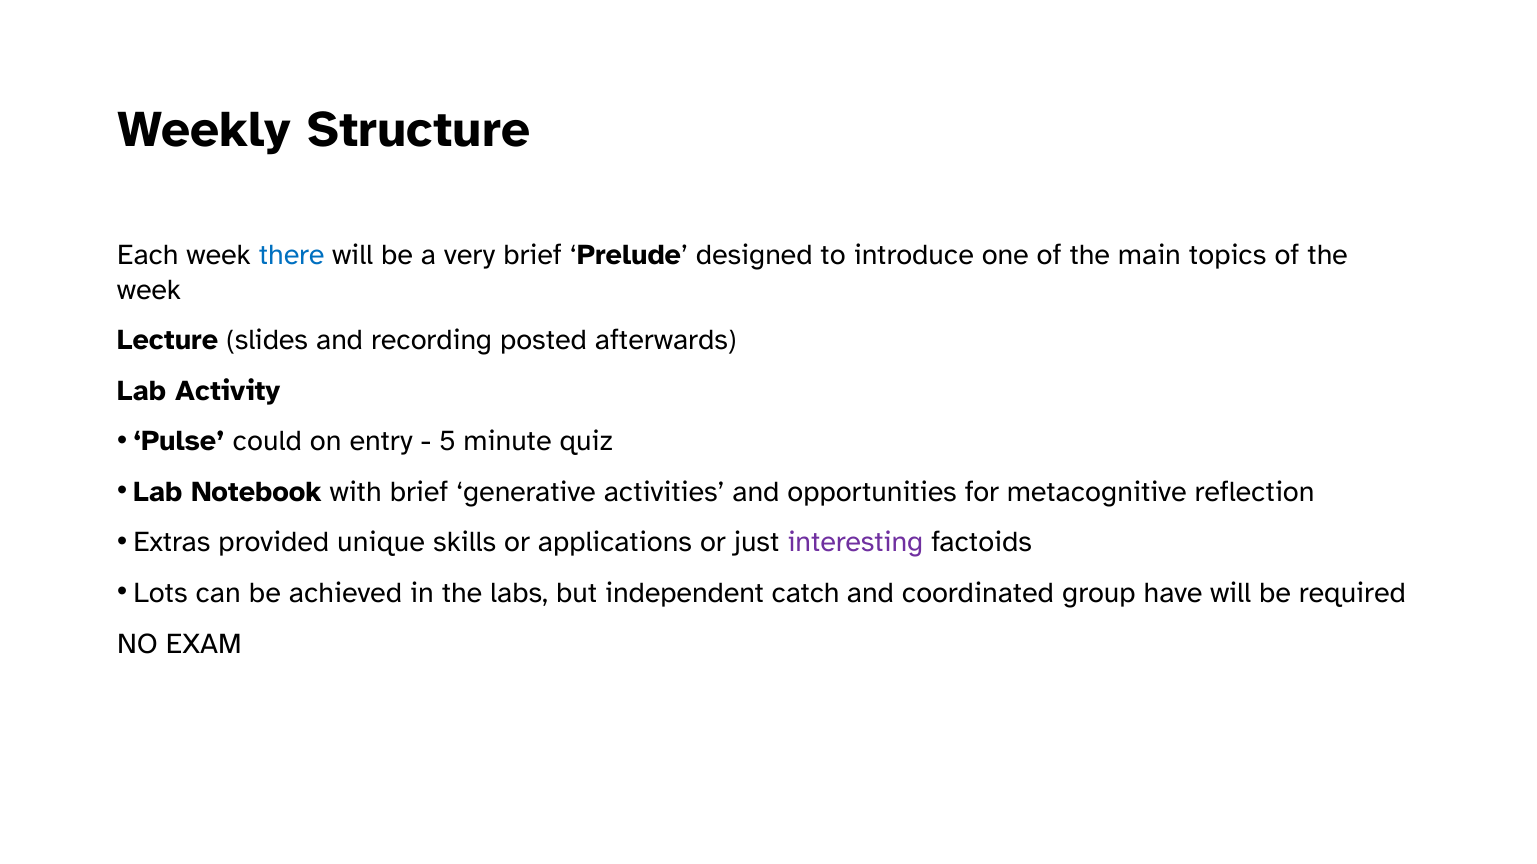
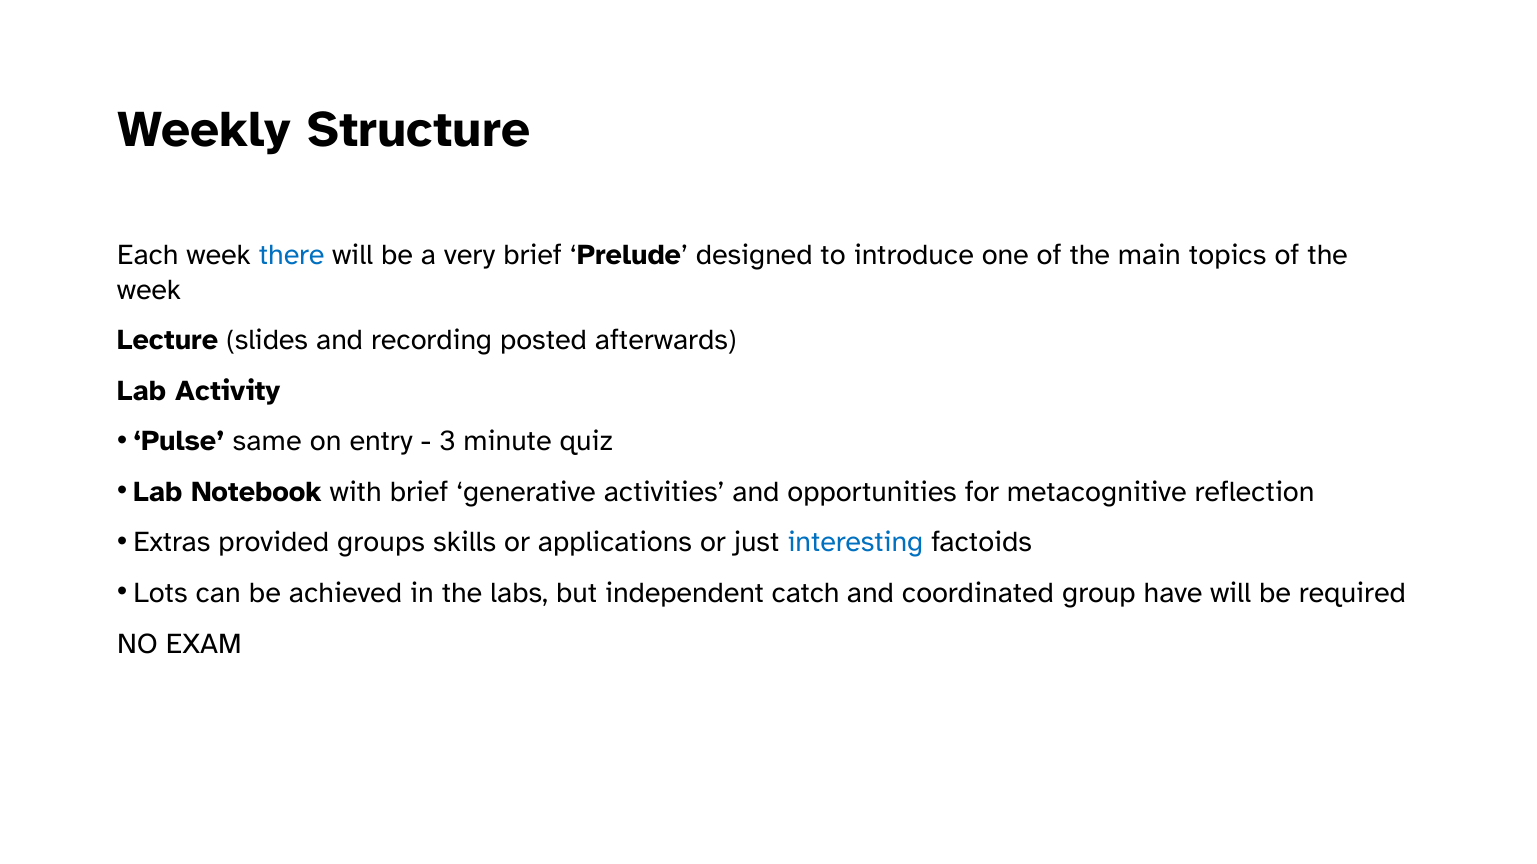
could: could -> same
5: 5 -> 3
unique: unique -> groups
interesting colour: purple -> blue
